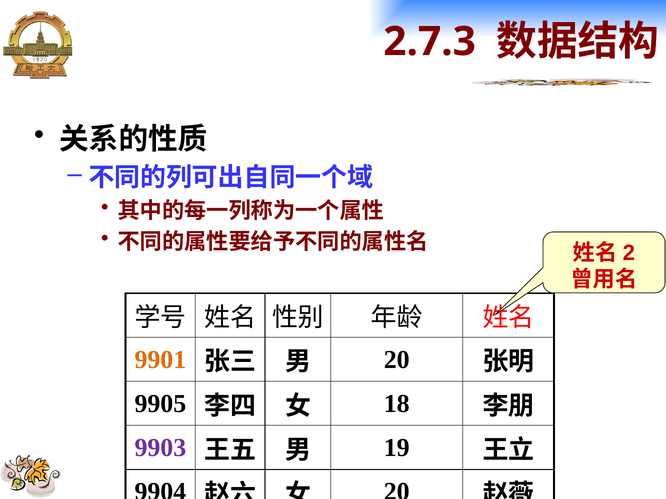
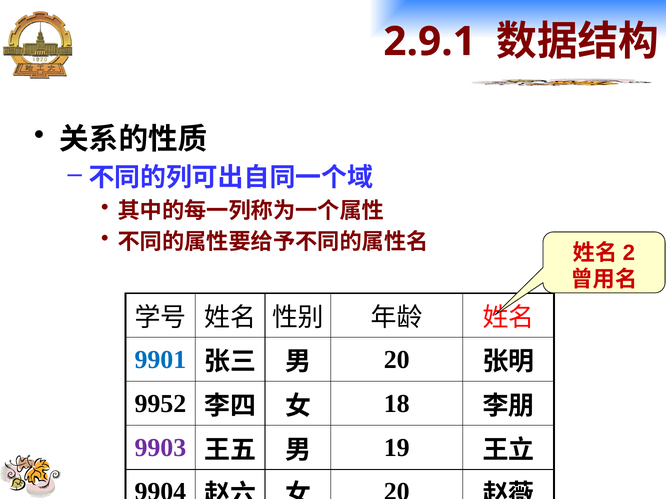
2.7.3: 2.7.3 -> 2.9.1
9901 colour: orange -> blue
9905: 9905 -> 9952
